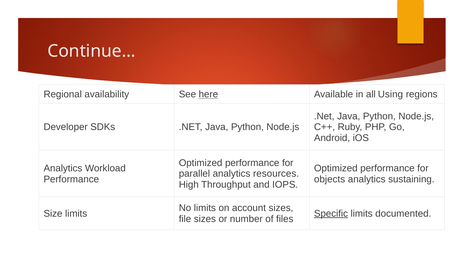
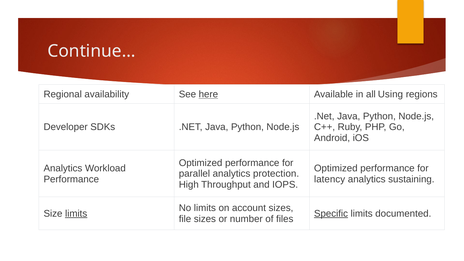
resources: resources -> protection
objects: objects -> latency
limits at (76, 214) underline: none -> present
